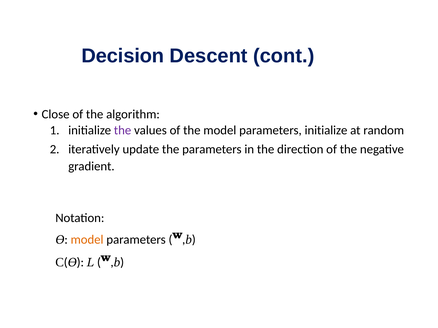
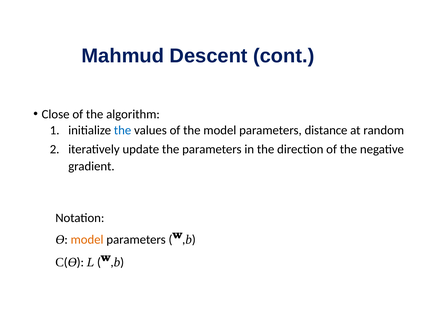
Decision: Decision -> Mahmud
the at (123, 131) colour: purple -> blue
parameters initialize: initialize -> distance
